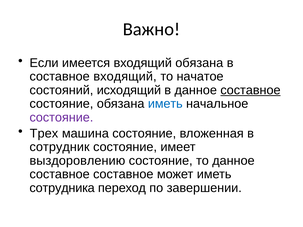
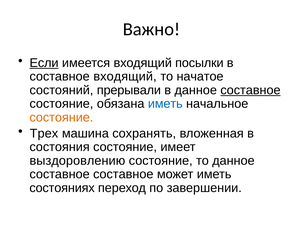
Если underline: none -> present
входящий обязана: обязана -> посылки
исходящий: исходящий -> прерывали
состояние at (61, 118) colour: purple -> orange
машина состояние: состояние -> сохранять
сотрудник: сотрудник -> состояния
сотрудника: сотрудника -> состояниях
